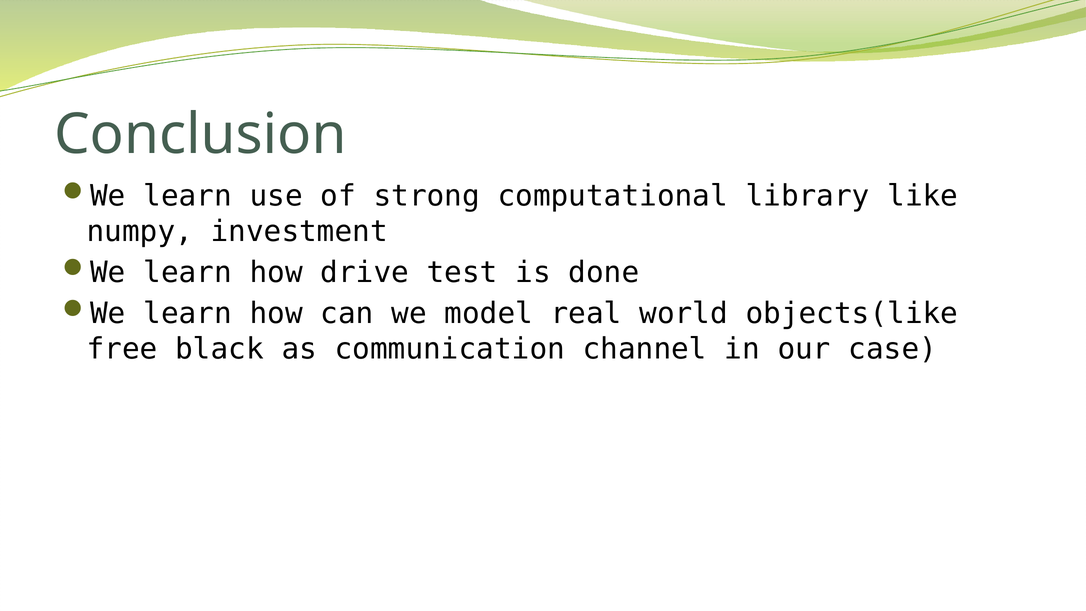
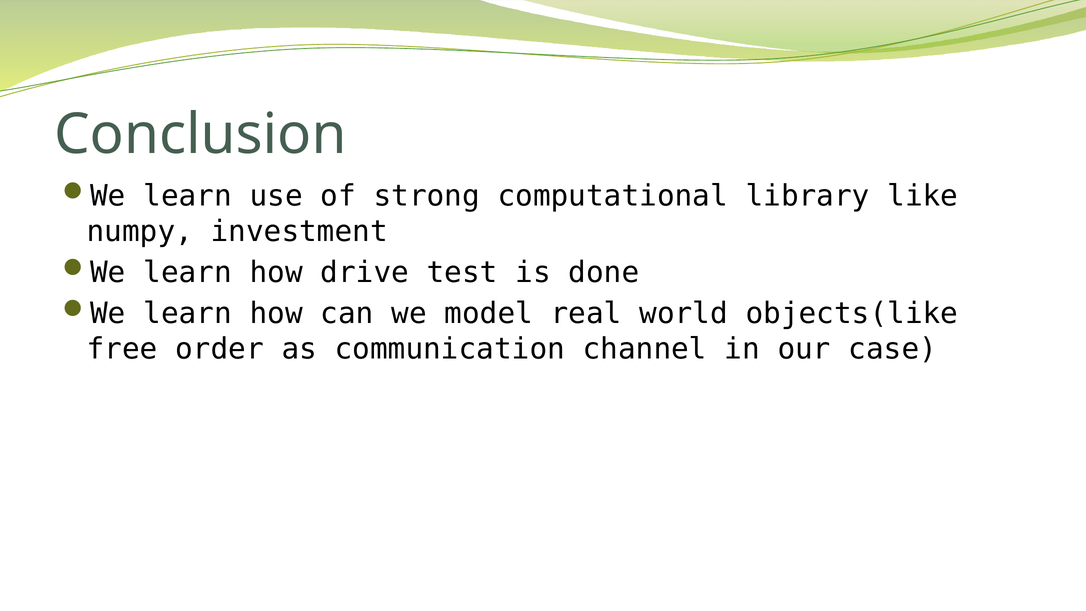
black: black -> order
